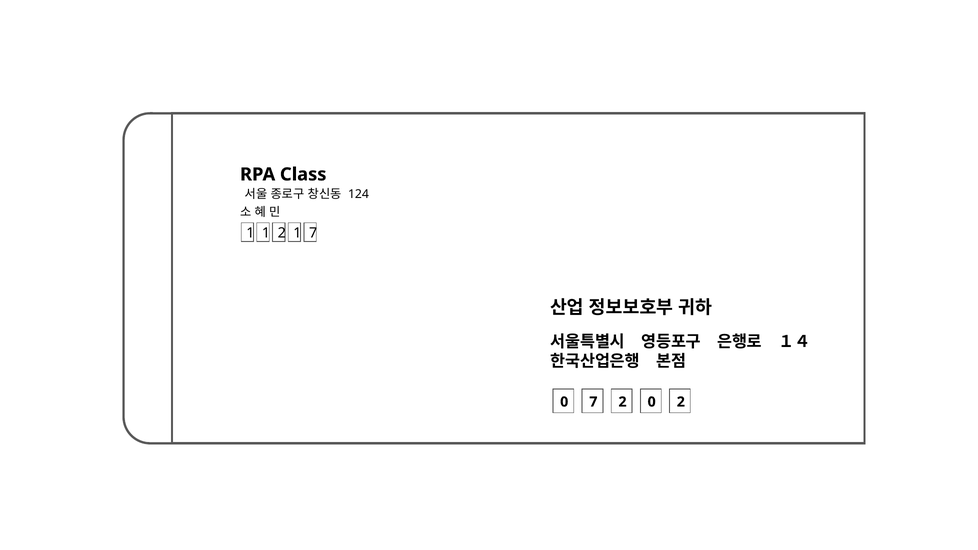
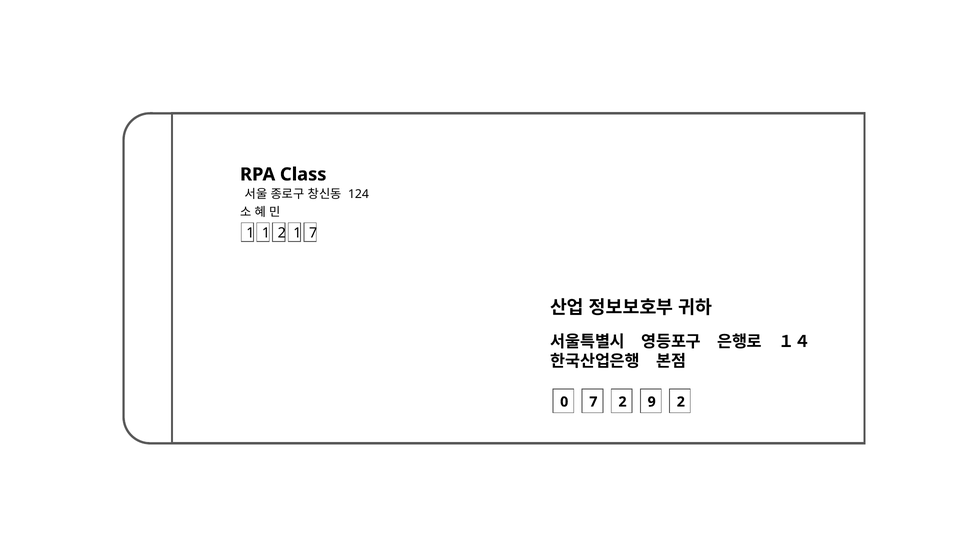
2 0: 0 -> 9
